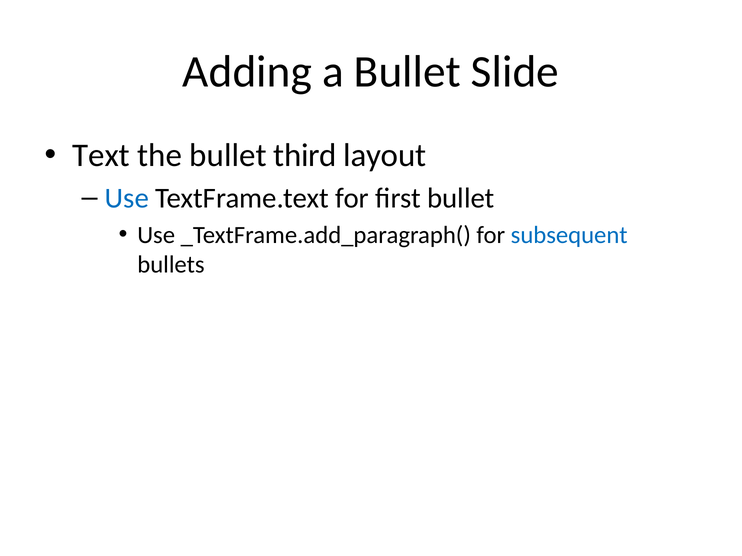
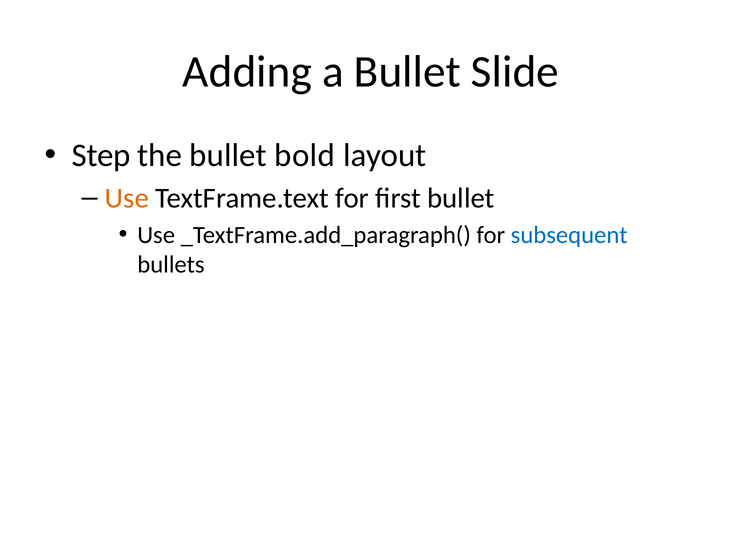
Text: Text -> Step
third: third -> bold
Use at (127, 198) colour: blue -> orange
